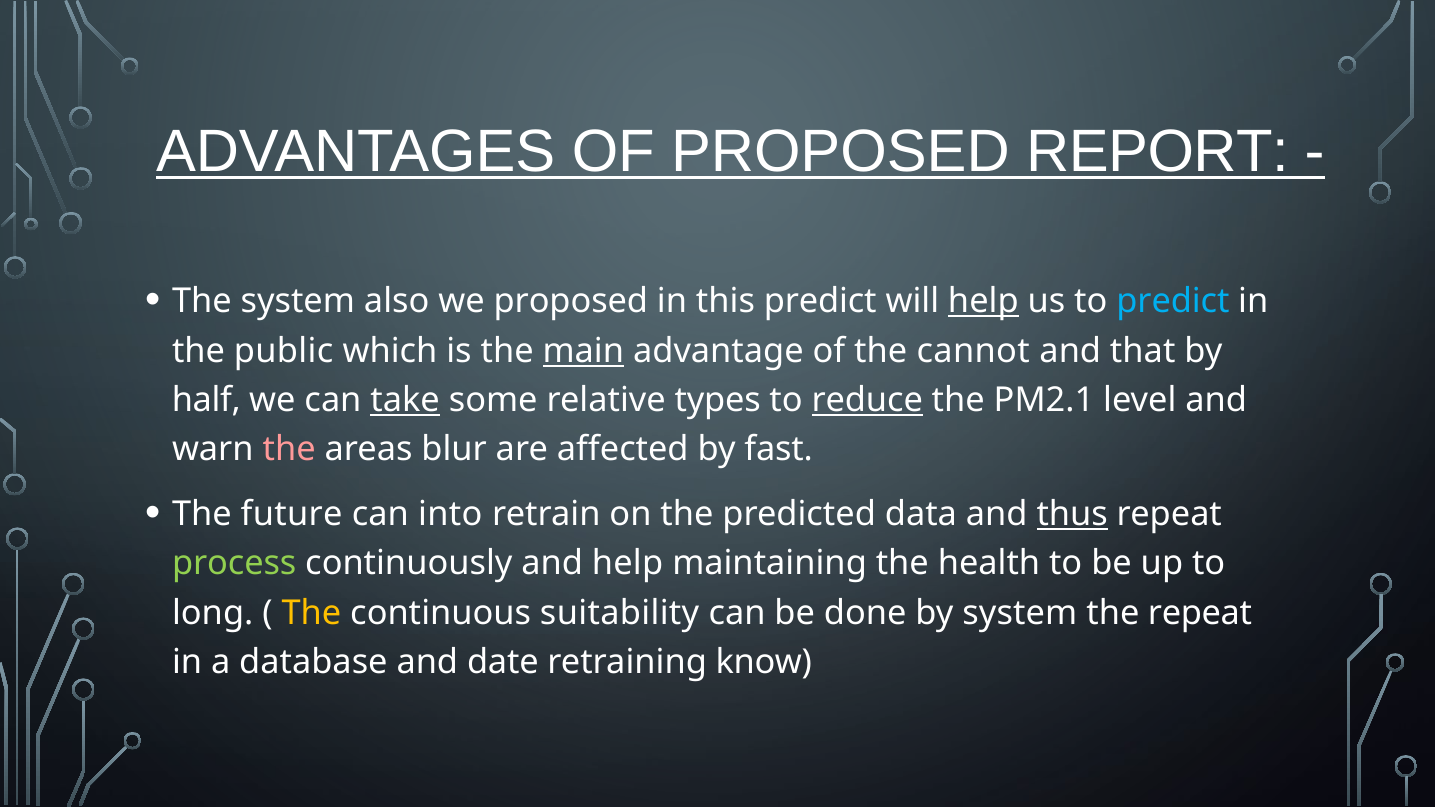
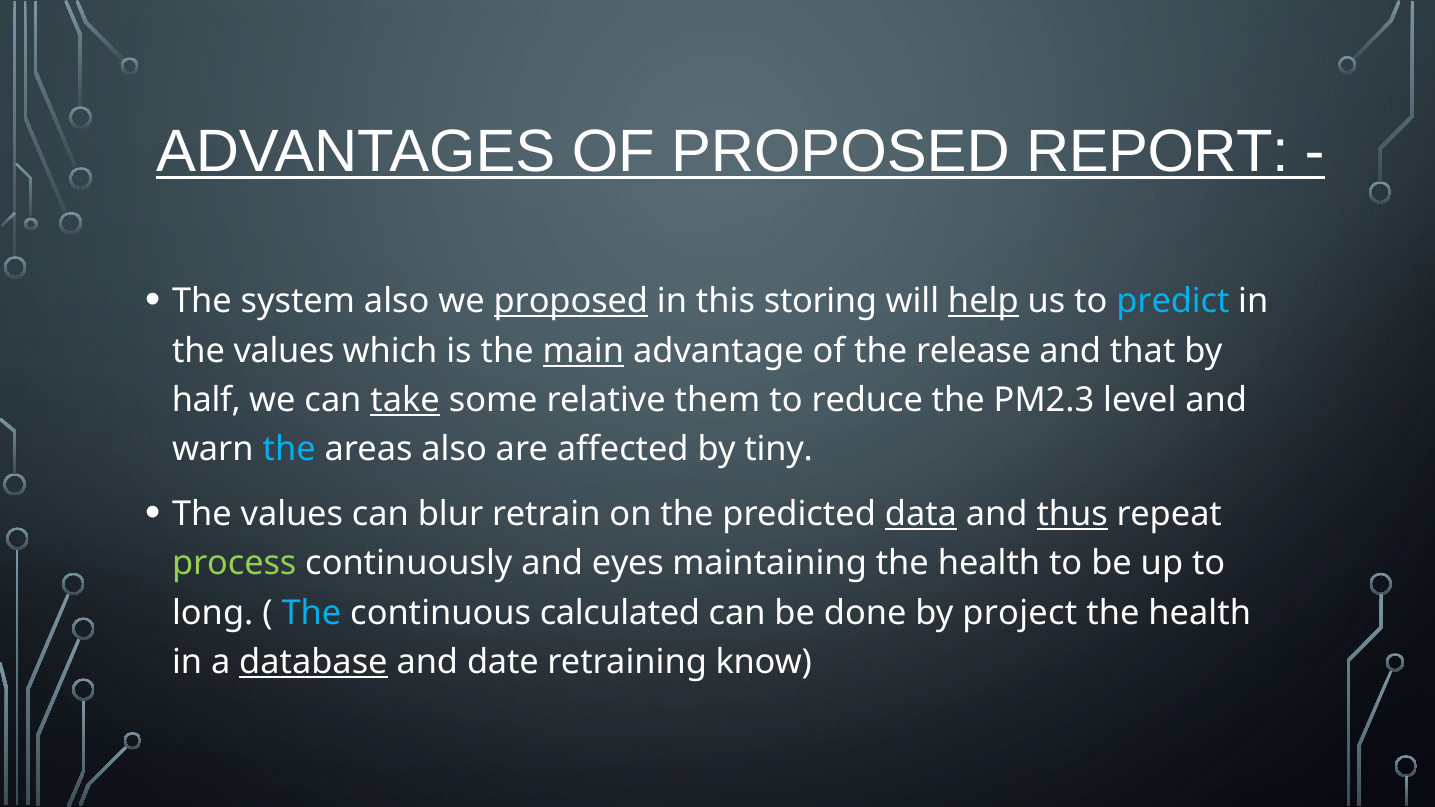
proposed at (571, 301) underline: none -> present
this predict: predict -> storing
public at (284, 351): public -> values
cannot: cannot -> release
types: types -> them
reduce underline: present -> none
PM2.1: PM2.1 -> PM2.3
the at (289, 450) colour: pink -> light blue
areas blur: blur -> also
fast: fast -> tiny
future at (292, 514): future -> values
into: into -> blur
data underline: none -> present
and help: help -> eyes
The at (311, 613) colour: yellow -> light blue
suitability: suitability -> calculated
by system: system -> project
repeat at (1200, 613): repeat -> health
database underline: none -> present
